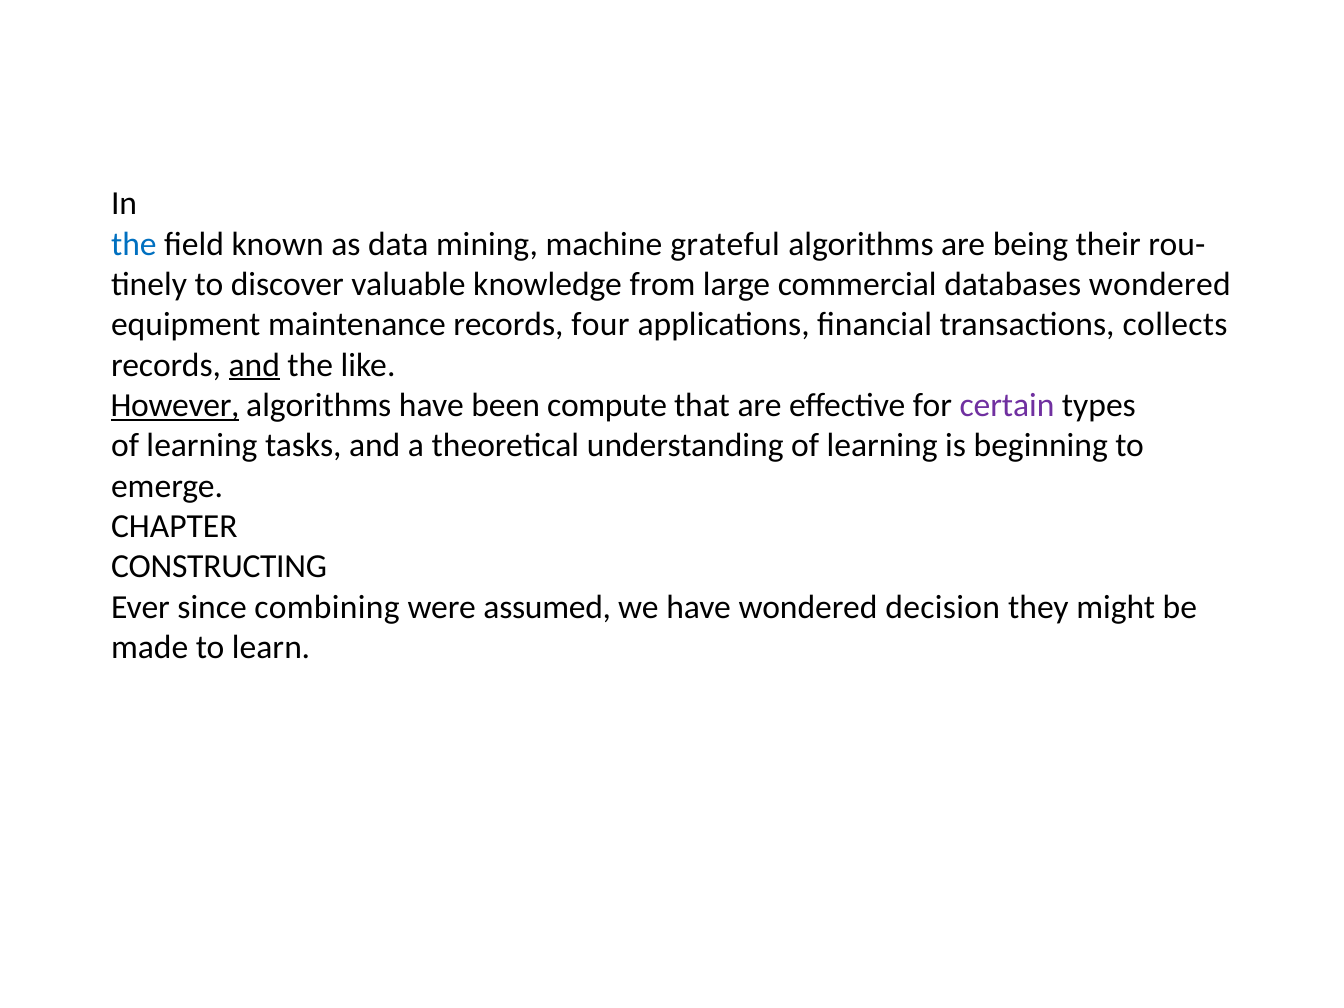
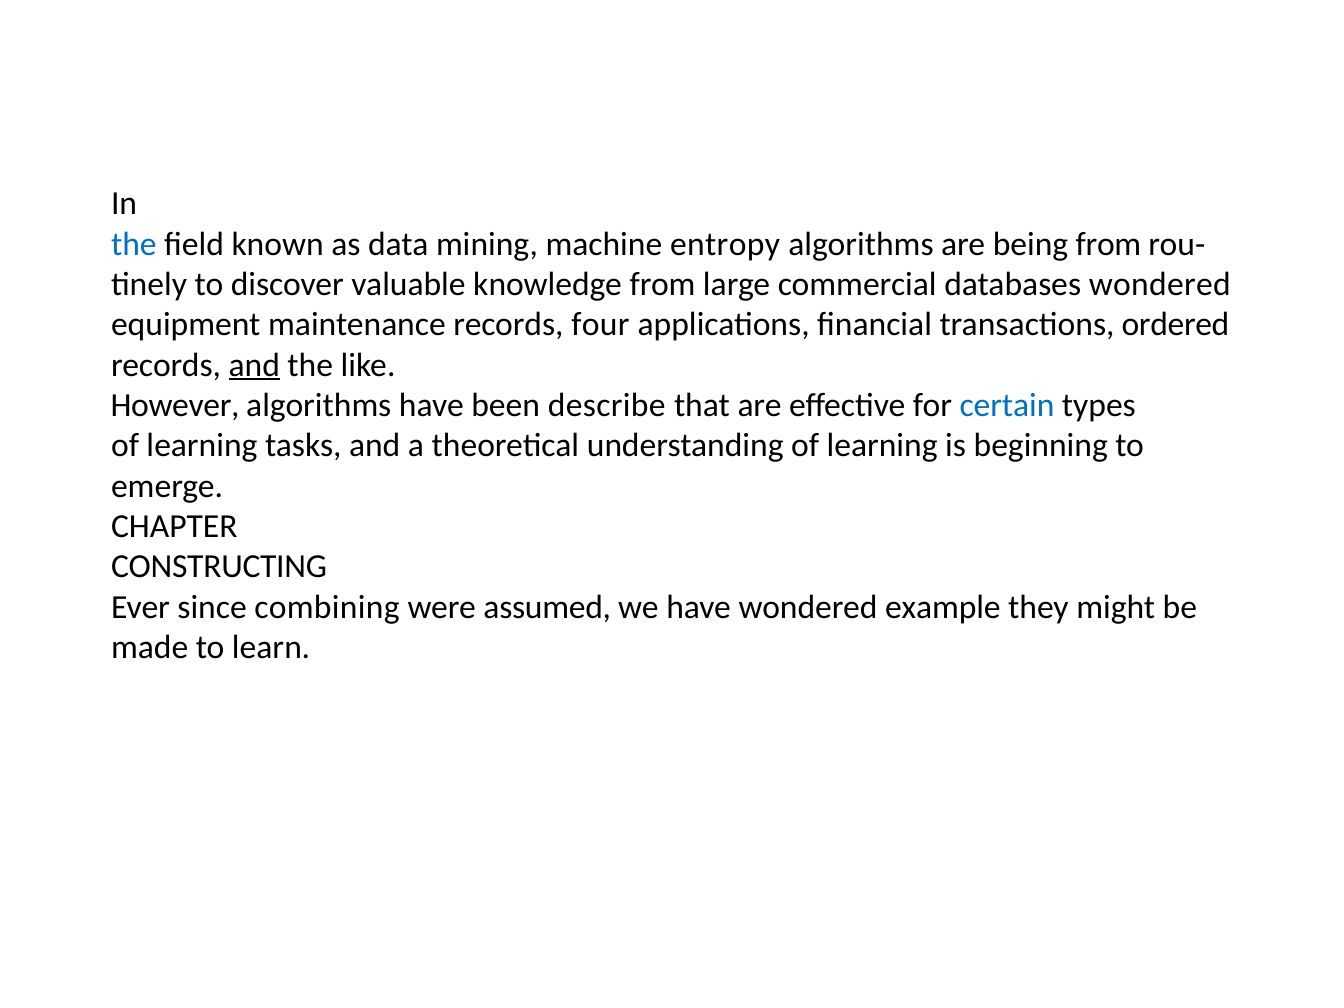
grateful: grateful -> entropy
being their: their -> from
collects: collects -> ordered
However underline: present -> none
compute: compute -> describe
certain colour: purple -> blue
decision: decision -> example
